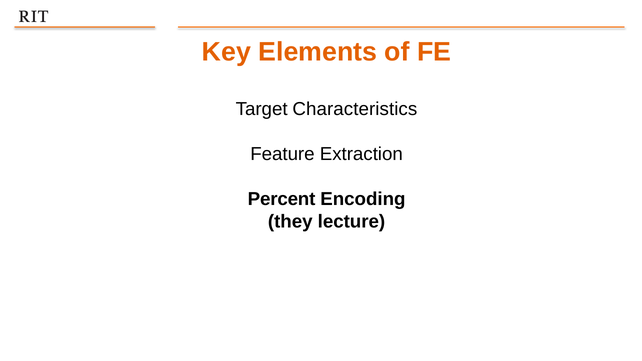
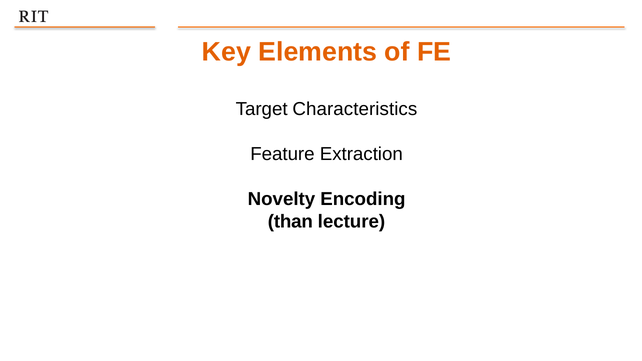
Percent: Percent -> Novelty
they: they -> than
